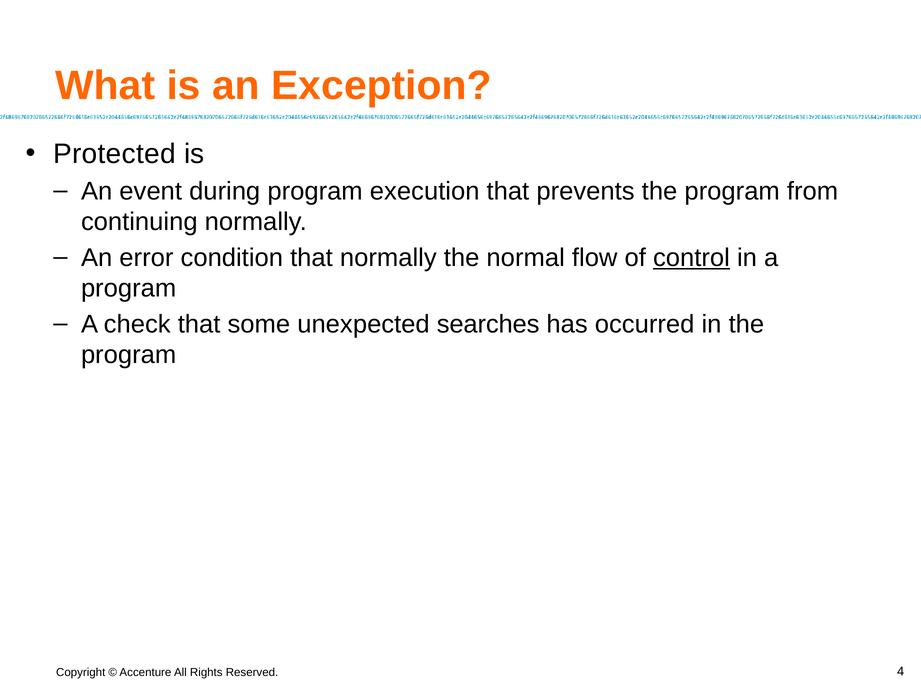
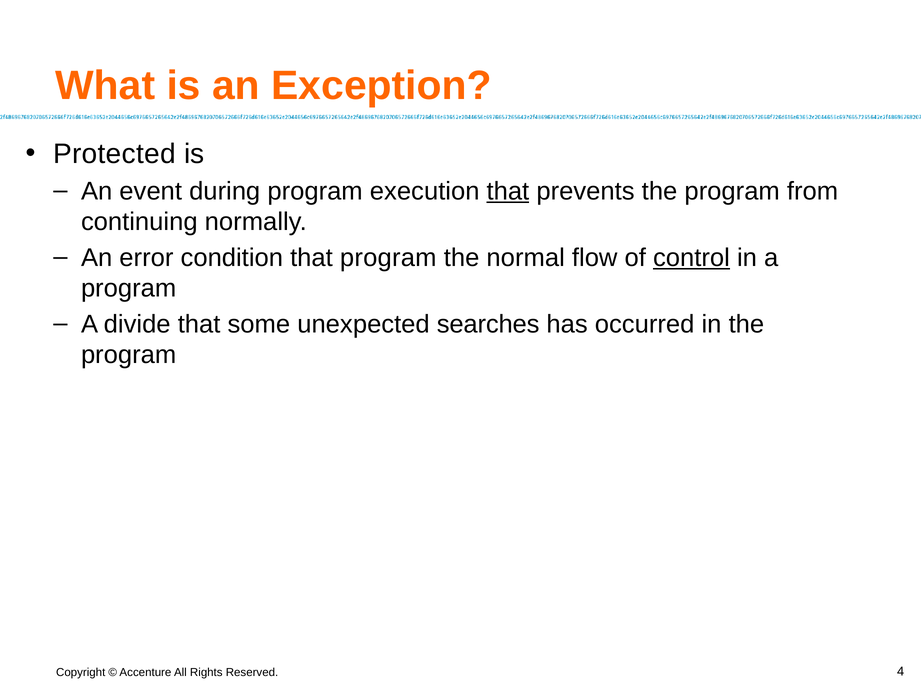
that at (508, 191) underline: none -> present
that normally: normally -> program
check: check -> divide
